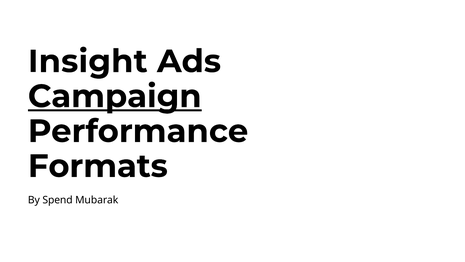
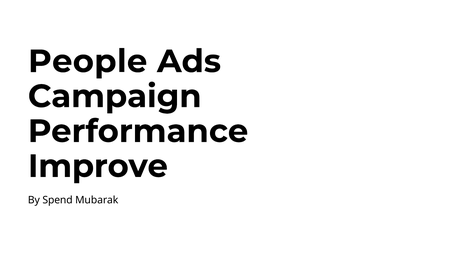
Insight: Insight -> People
Campaign underline: present -> none
Formats: Formats -> Improve
